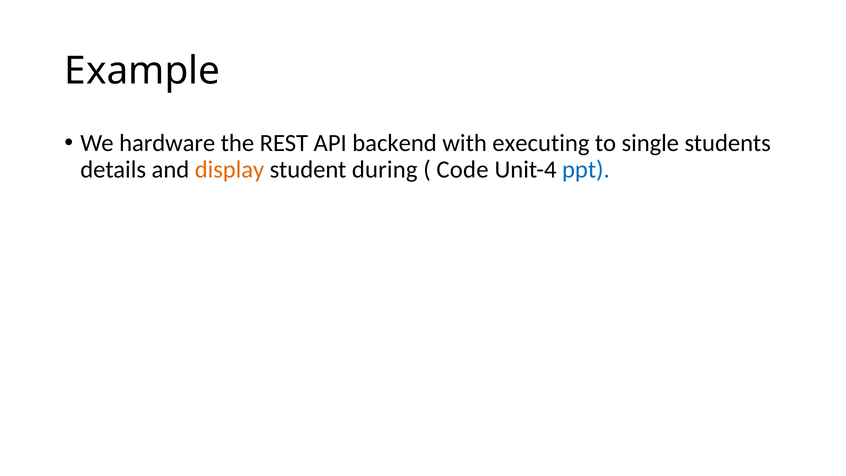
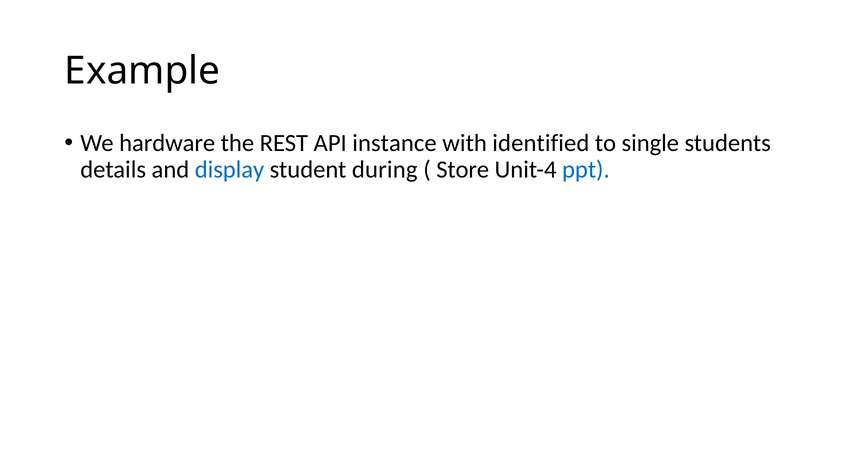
backend: backend -> instance
executing: executing -> identified
display colour: orange -> blue
Code: Code -> Store
